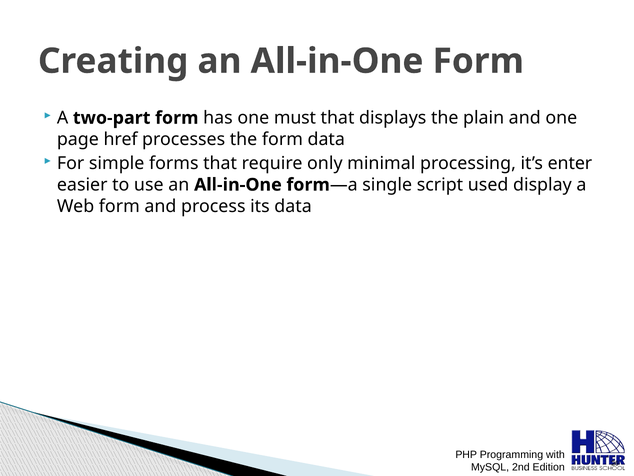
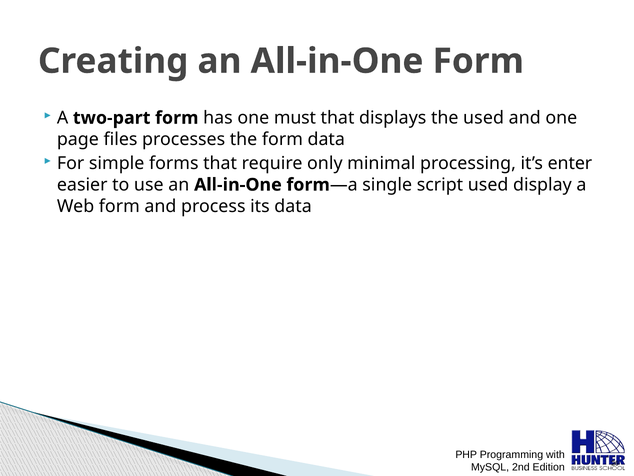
the plain: plain -> used
href: href -> files
